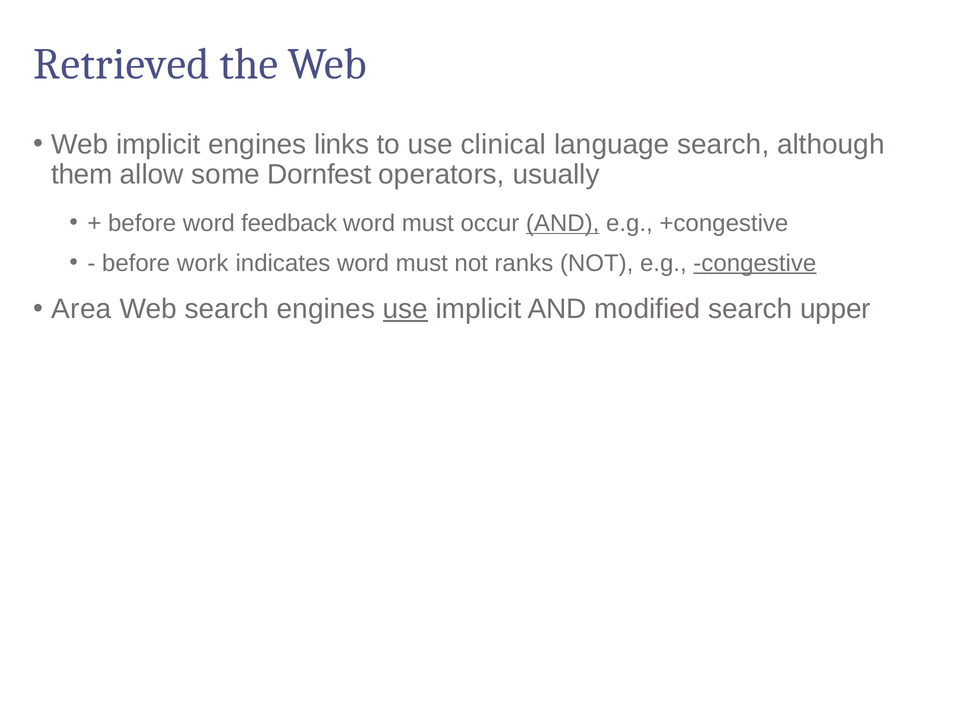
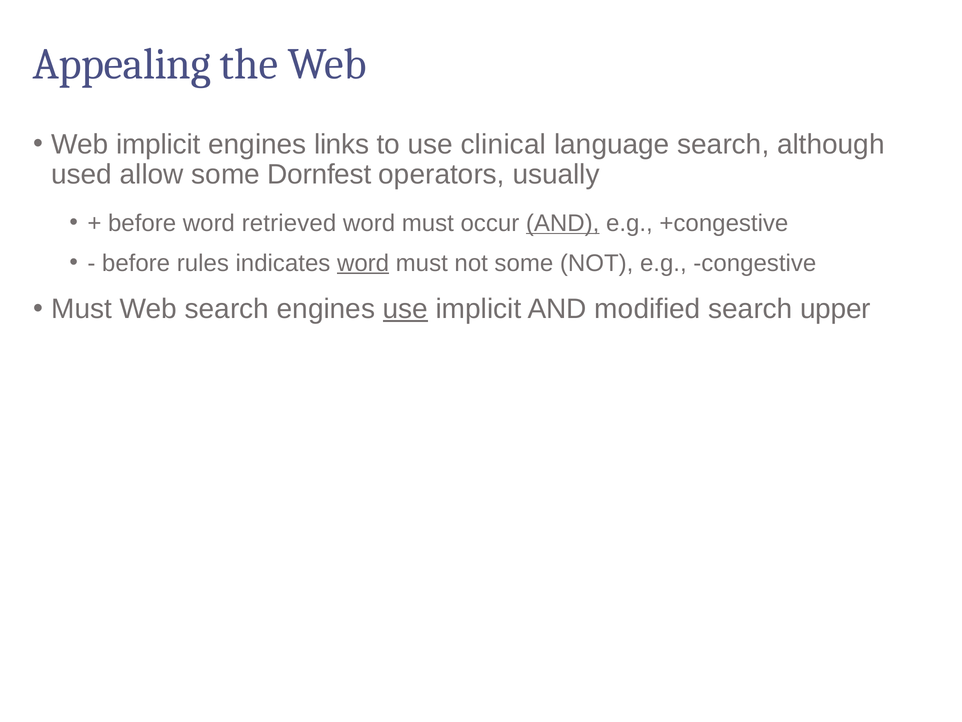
Retrieved: Retrieved -> Appealing
them: them -> used
feedback: feedback -> retrieved
work: work -> rules
word at (363, 263) underline: none -> present
not ranks: ranks -> some
congestive underline: present -> none
Area at (82, 309): Area -> Must
